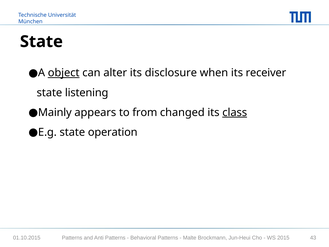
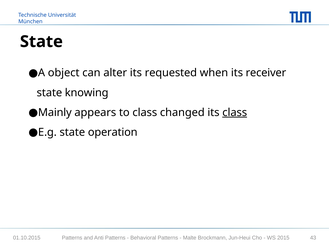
object underline: present -> none
disclosure: disclosure -> requested
listening: listening -> knowing
to from: from -> class
